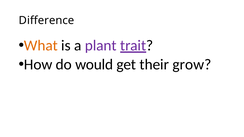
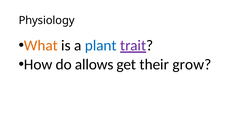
Difference: Difference -> Physiology
plant colour: purple -> blue
would: would -> allows
